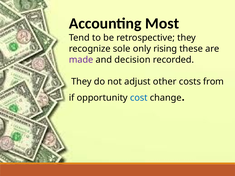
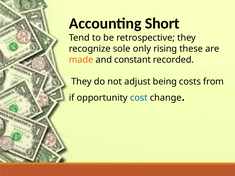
Most: Most -> Short
made colour: purple -> orange
decision: decision -> constant
other: other -> being
